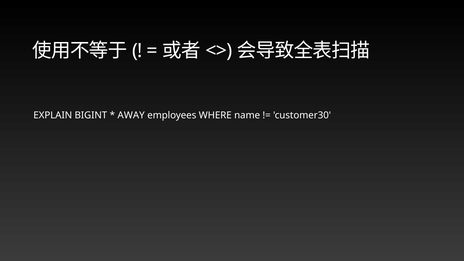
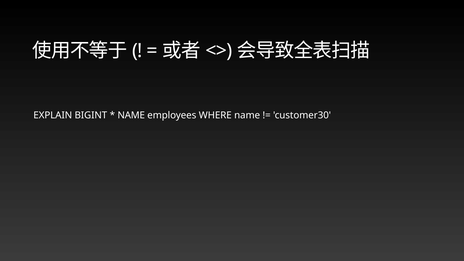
AWAY at (131, 115): AWAY -> NAME
